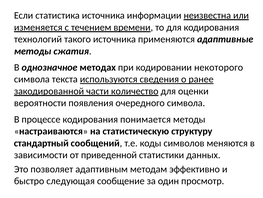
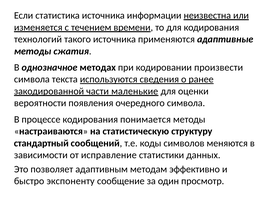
некоторого: некоторого -> произвести
количество: количество -> маленькие
приведенной: приведенной -> исправление
следующая: следующая -> экспоненту
